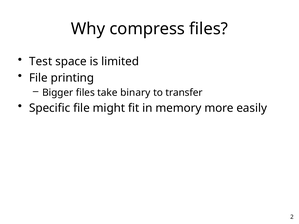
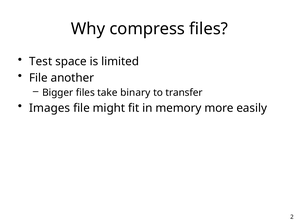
printing: printing -> another
Specific: Specific -> Images
